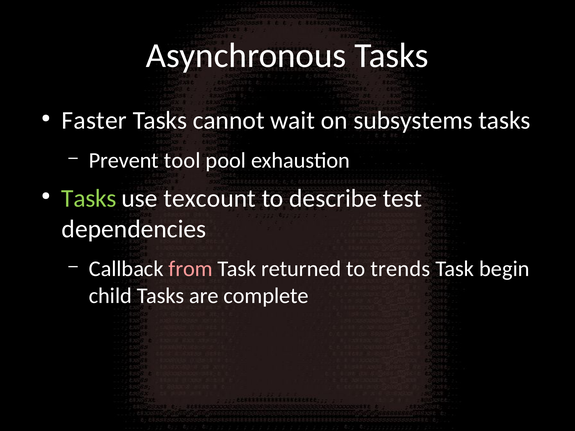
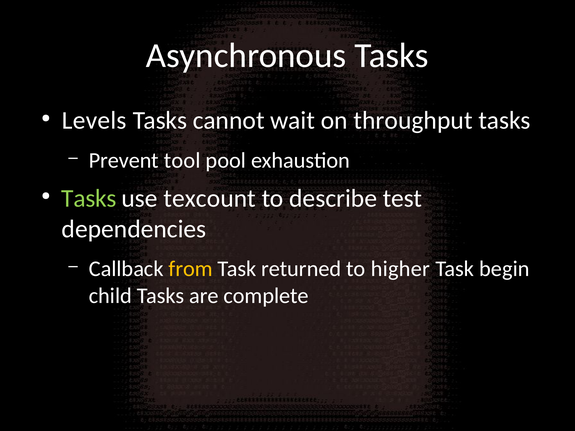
Faster: Faster -> Levels
subsystems: subsystems -> throughput
from colour: pink -> yellow
trends: trends -> higher
